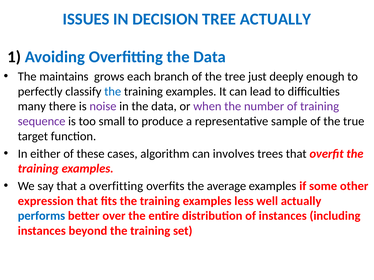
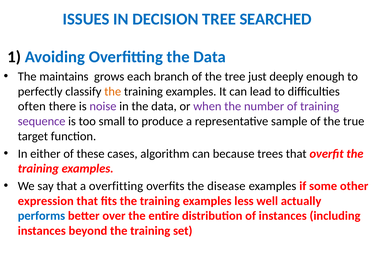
TREE ACTUALLY: ACTUALLY -> SEARCHED
the at (113, 92) colour: blue -> orange
many: many -> often
involves: involves -> because
average: average -> disease
